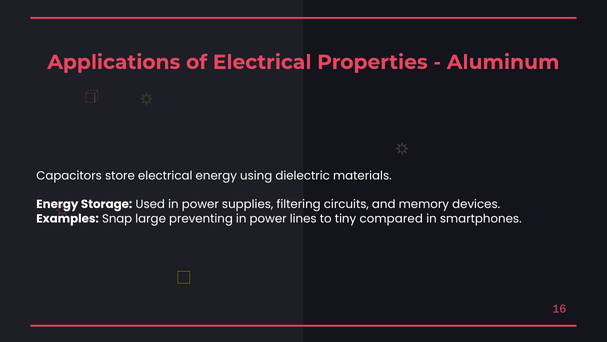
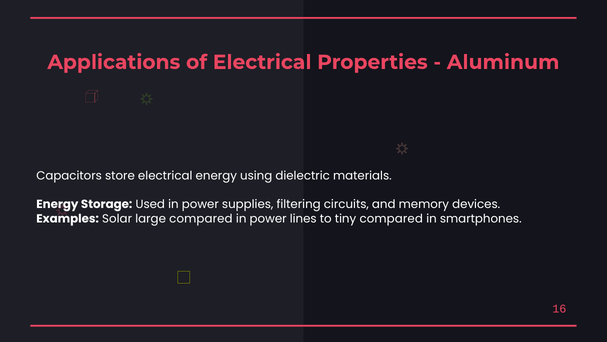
Snap: Snap -> Solar
large preventing: preventing -> compared
